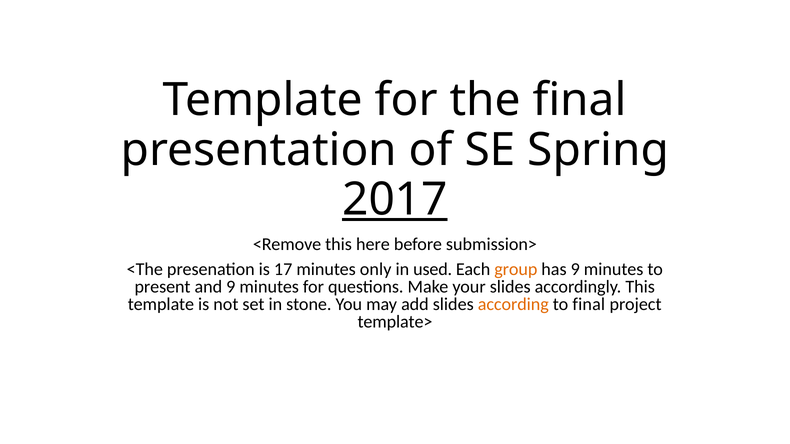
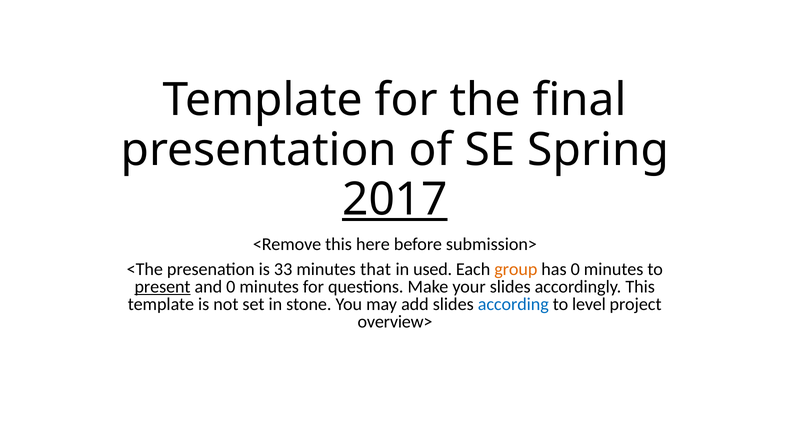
17: 17 -> 33
only: only -> that
has 9: 9 -> 0
present underline: none -> present
and 9: 9 -> 0
according colour: orange -> blue
to final: final -> level
template>: template> -> overview>
